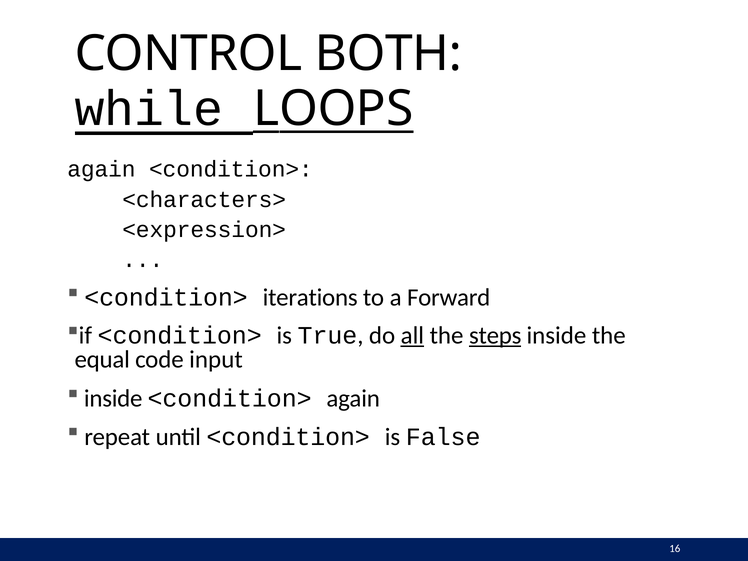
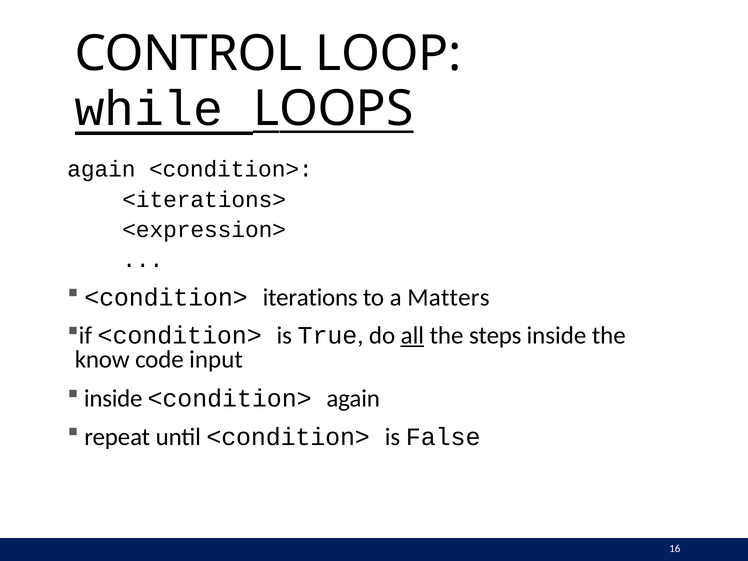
BOTH: BOTH -> LOOP
<characters>: <characters> -> <iterations>
Forward: Forward -> Matters
steps underline: present -> none
equal: equal -> know
